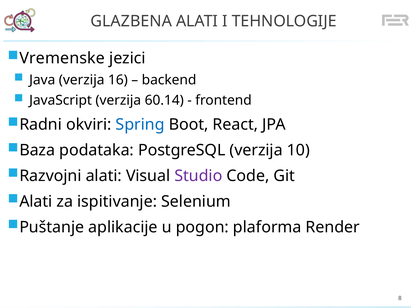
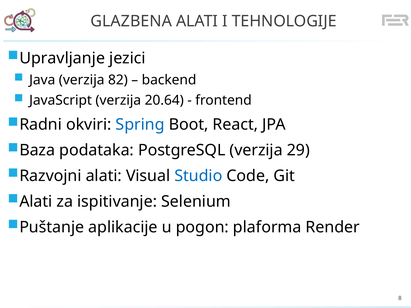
Vremenske: Vremenske -> Upravljanje
16: 16 -> 82
60.14: 60.14 -> 20.64
10: 10 -> 29
Studio colour: purple -> blue
